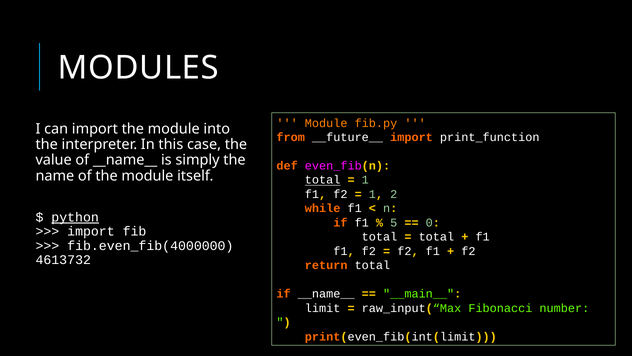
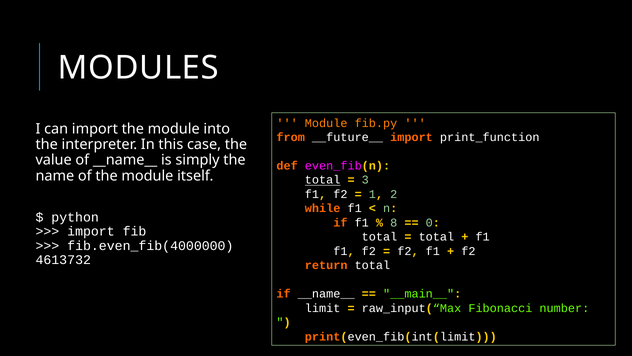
1 at (365, 180): 1 -> 3
python underline: present -> none
5: 5 -> 8
